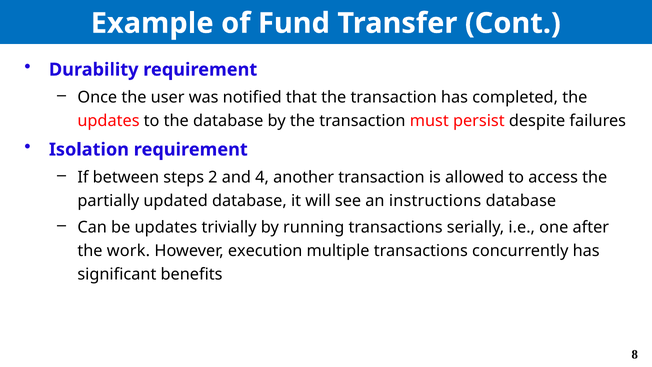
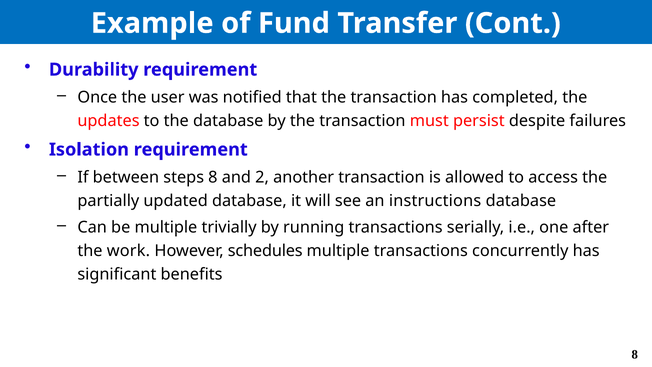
steps 2: 2 -> 8
4: 4 -> 2
be updates: updates -> multiple
execution: execution -> schedules
